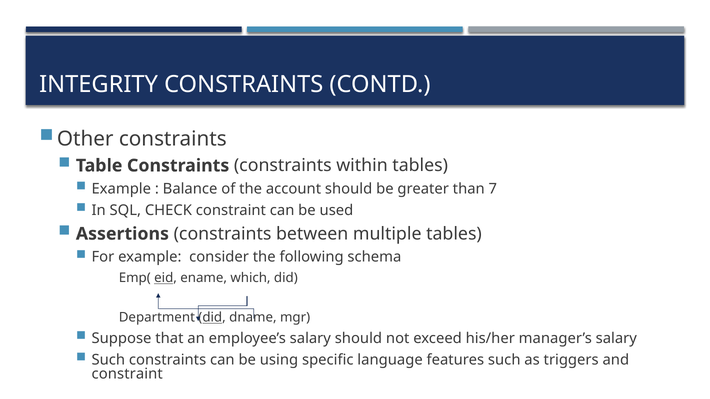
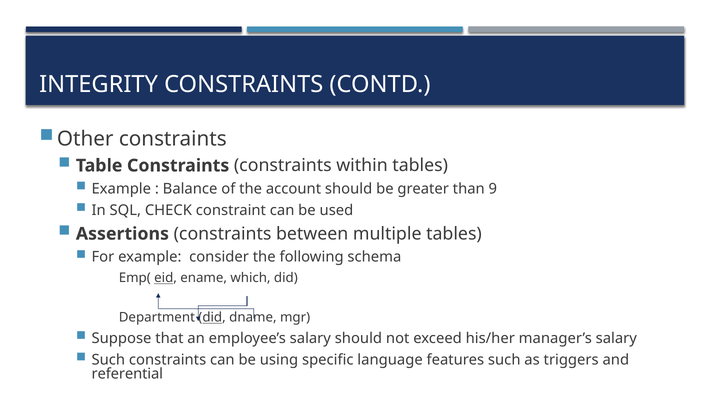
7: 7 -> 9
constraint at (127, 374): constraint -> referential
